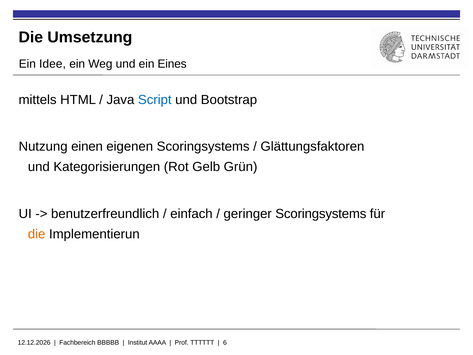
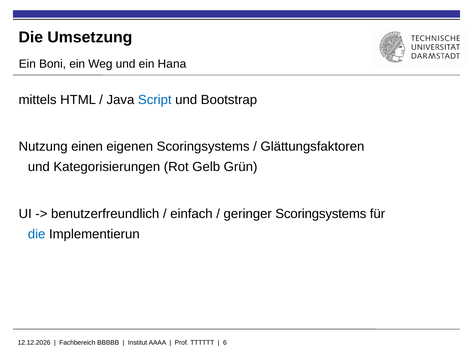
Idee: Idee -> Boni
Eines: Eines -> Hana
die at (37, 234) colour: orange -> blue
